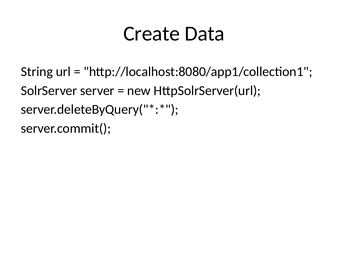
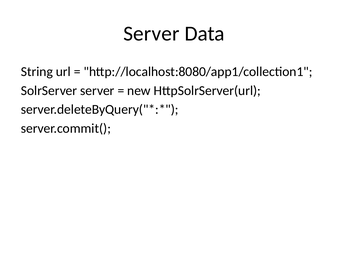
Create at (152, 34): Create -> Server
